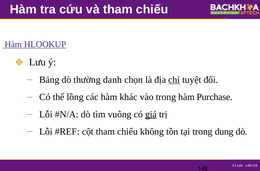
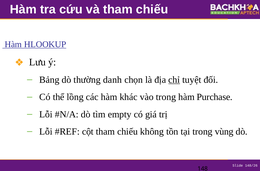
vuông: vuông -> empty
giá underline: present -> none
dung: dung -> vùng
